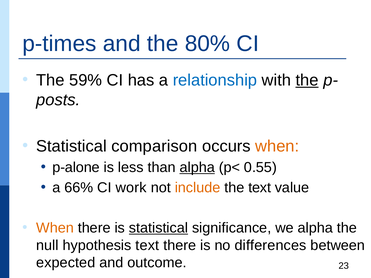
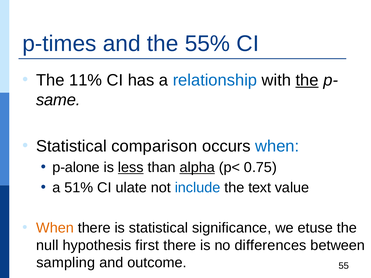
80%: 80% -> 55%
59%: 59% -> 11%
posts: posts -> same
when at (277, 146) colour: orange -> blue
less underline: none -> present
0.55: 0.55 -> 0.75
66%: 66% -> 51%
work: work -> ulate
include colour: orange -> blue
statistical at (159, 228) underline: present -> none
we alpha: alpha -> etuse
hypothesis text: text -> first
expected: expected -> sampling
23: 23 -> 55
